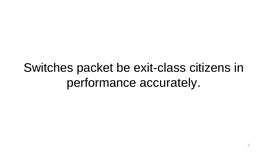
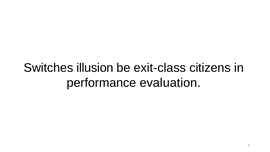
packet: packet -> illusion
accurately: accurately -> evaluation
